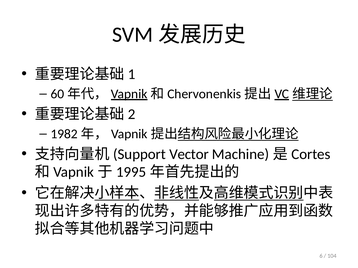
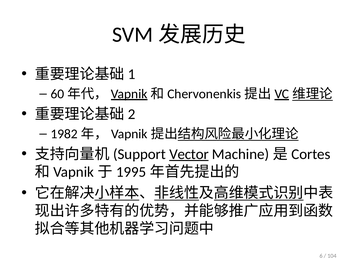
Vector underline: none -> present
